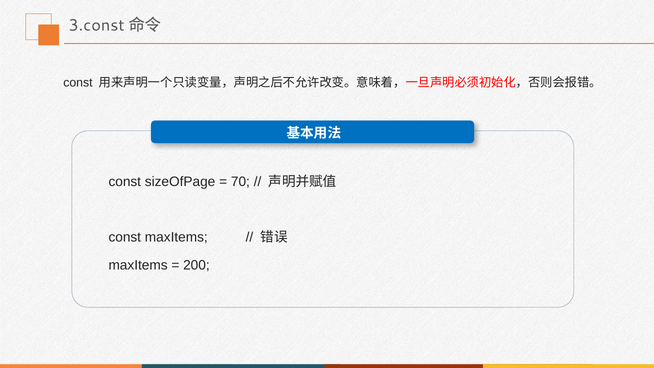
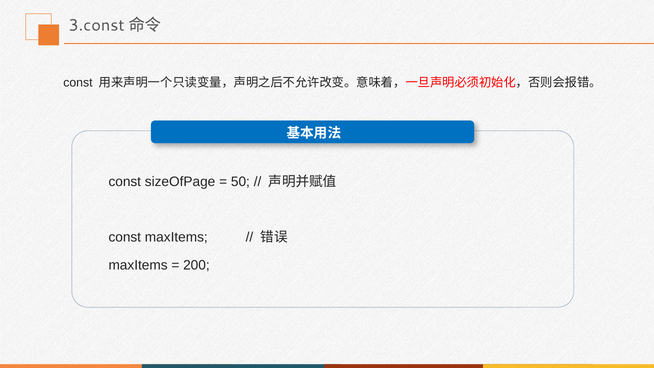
70: 70 -> 50
